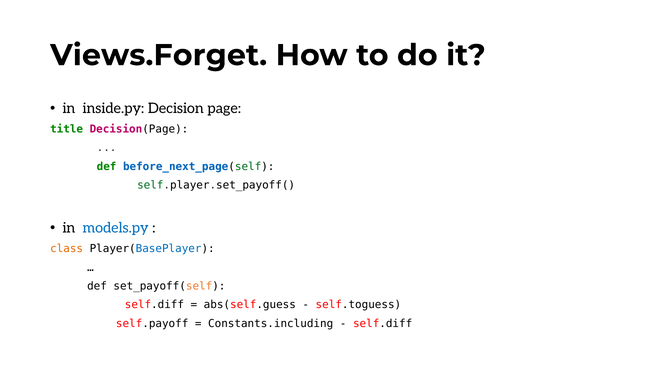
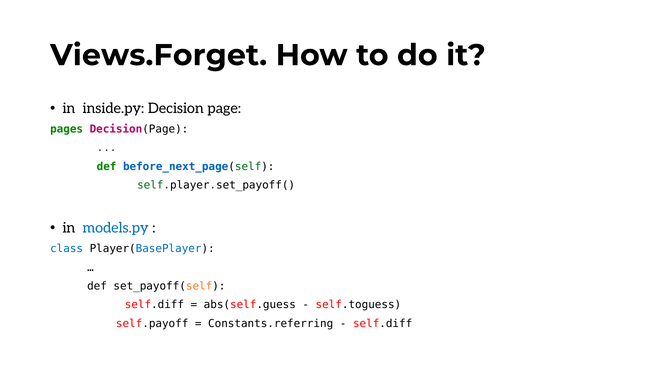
title: title -> pages
class colour: orange -> blue
Constants.including: Constants.including -> Constants.referring
